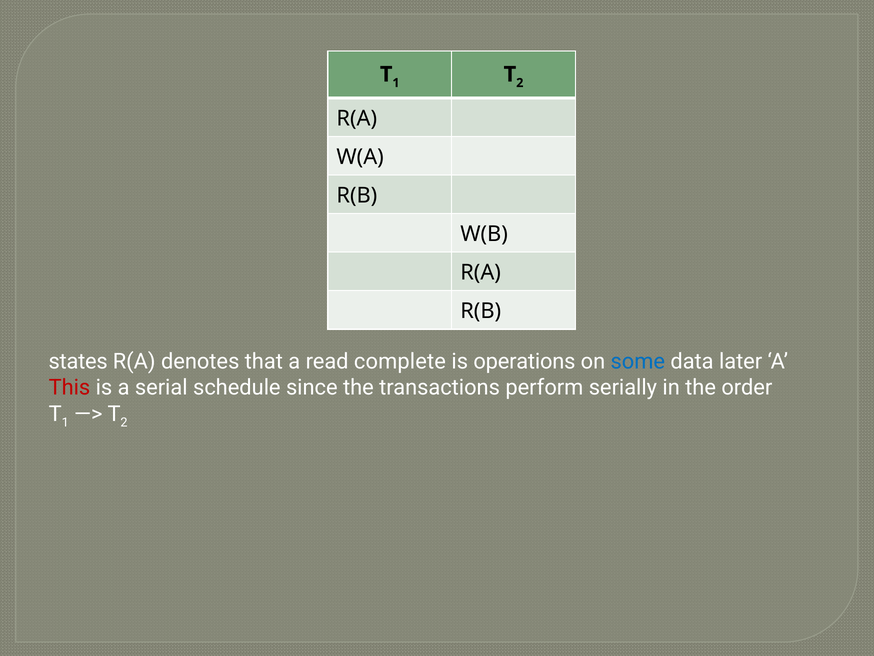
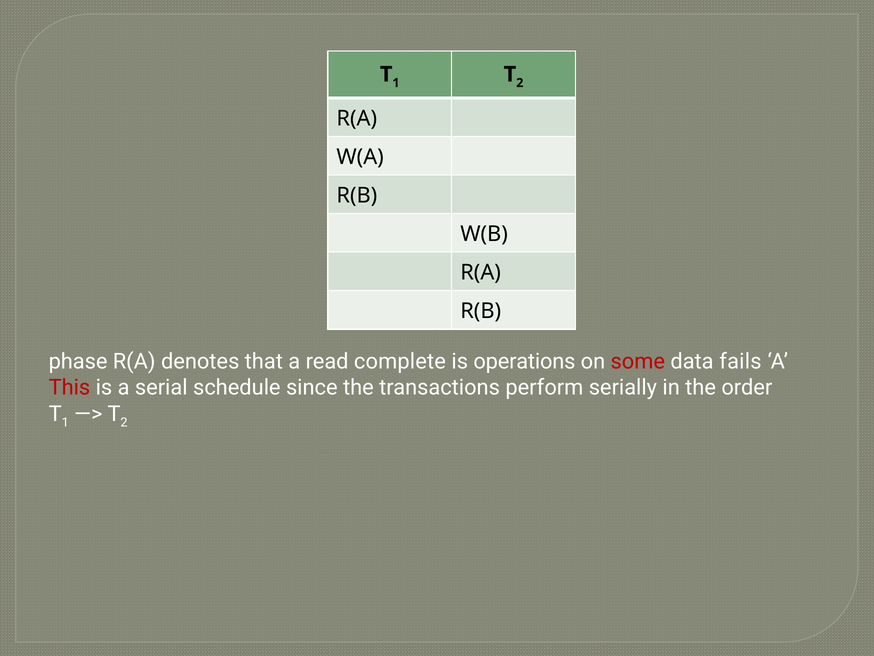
states: states -> phase
some colour: blue -> red
later: later -> fails
